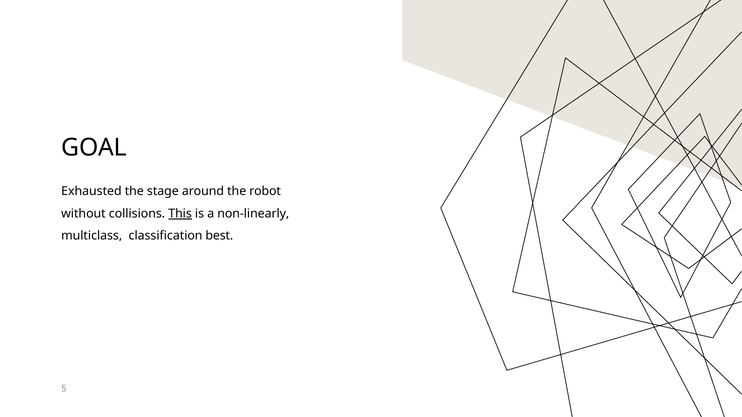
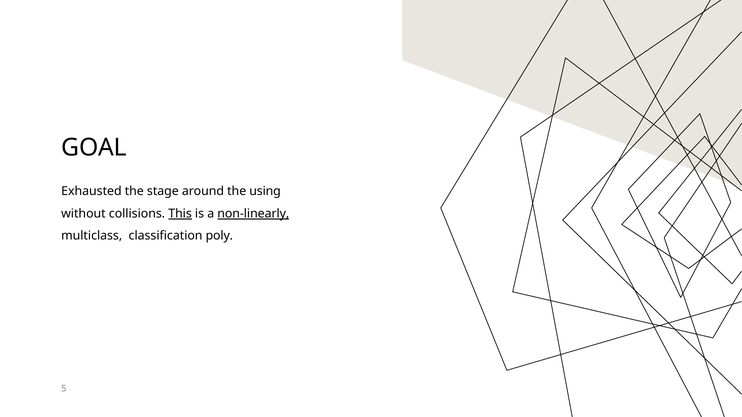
robot: robot -> using
non-linearly underline: none -> present
best: best -> poly
